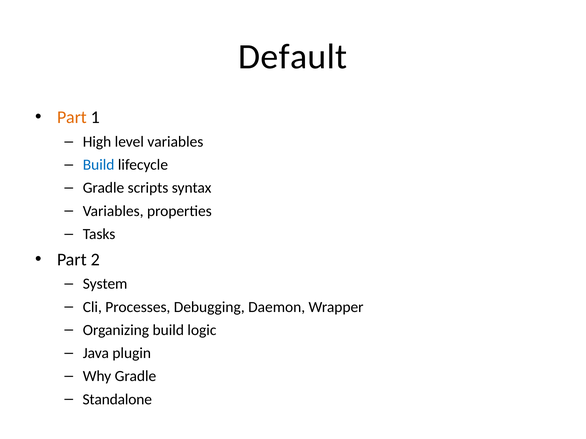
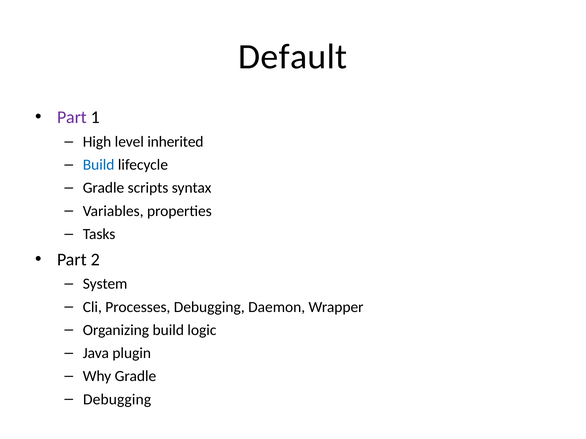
Part at (72, 117) colour: orange -> purple
level variables: variables -> inherited
Standalone at (117, 400): Standalone -> Debugging
